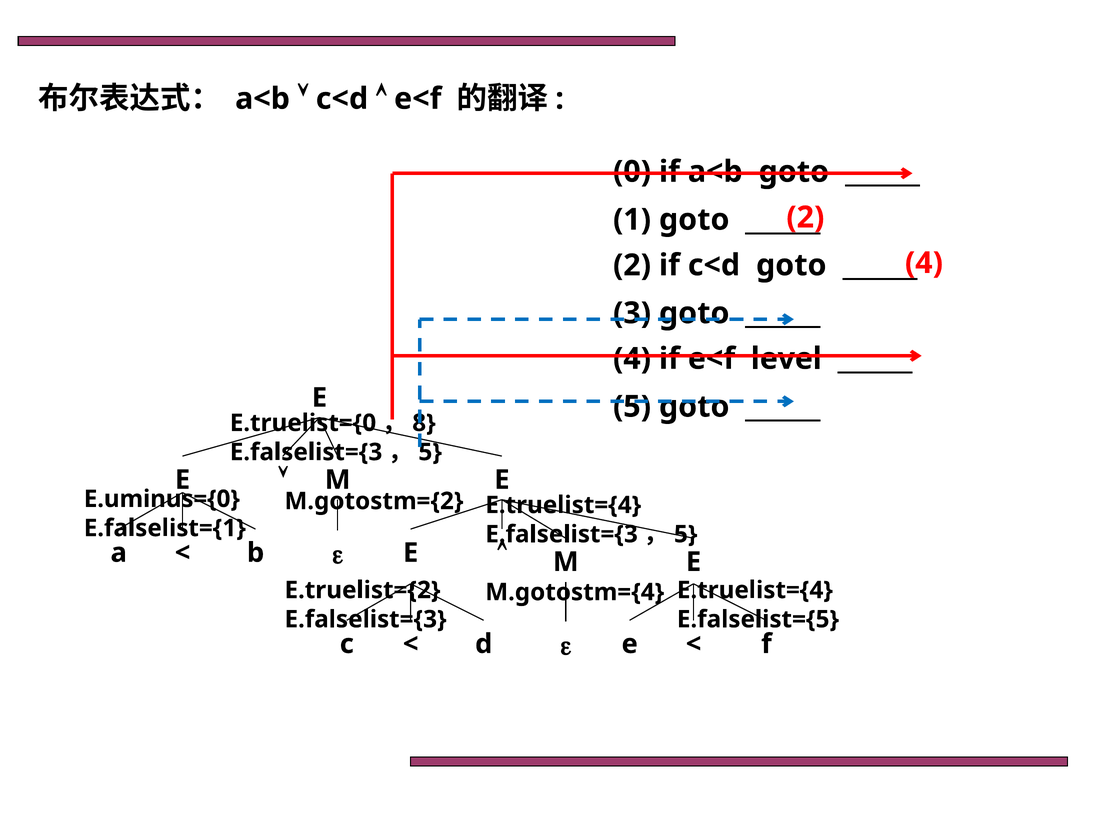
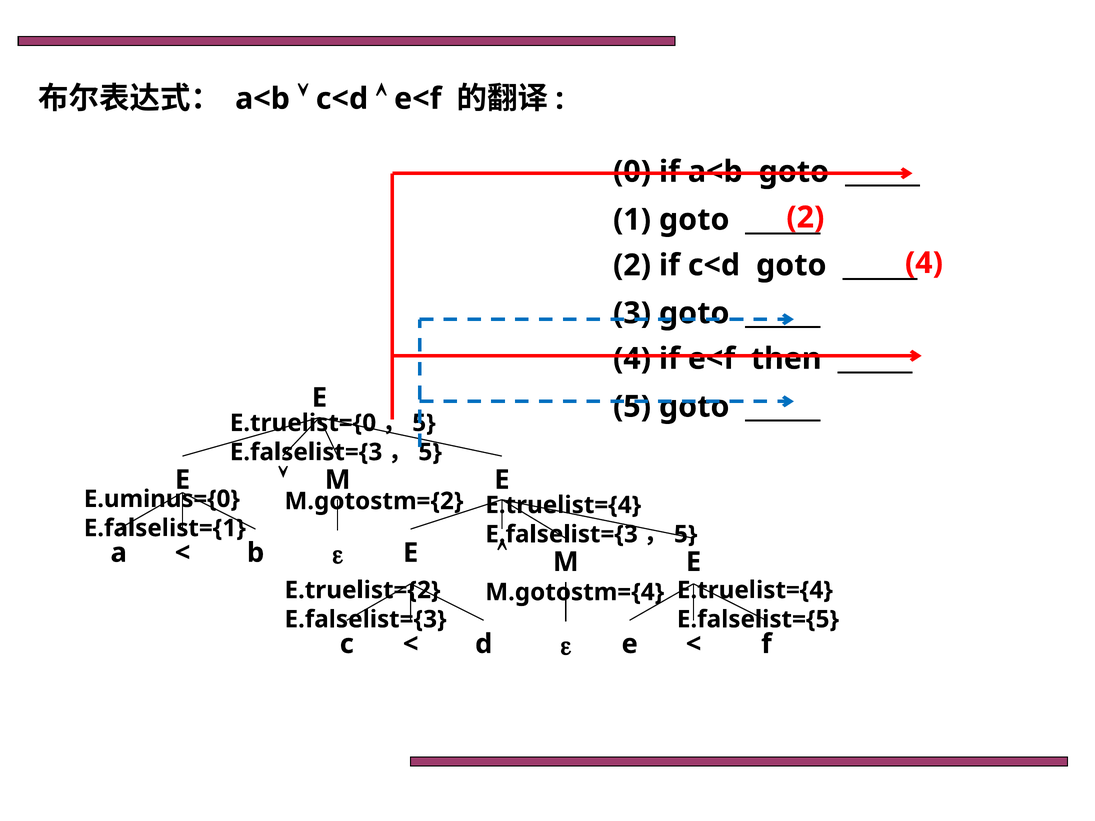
level: level -> then
8 at (424, 423): 8 -> 5
